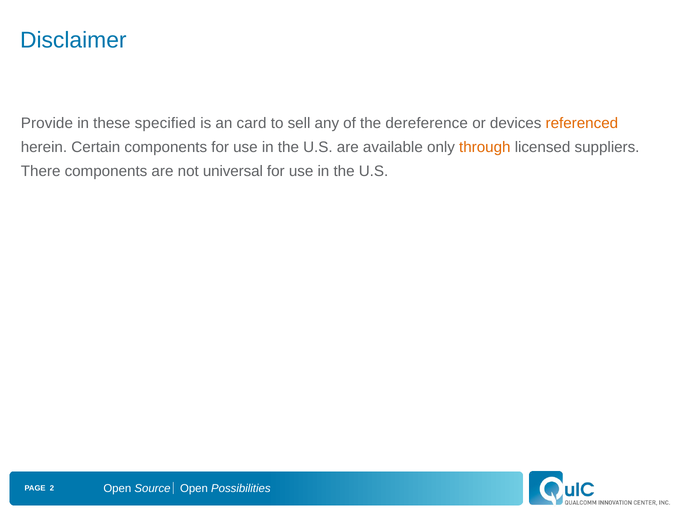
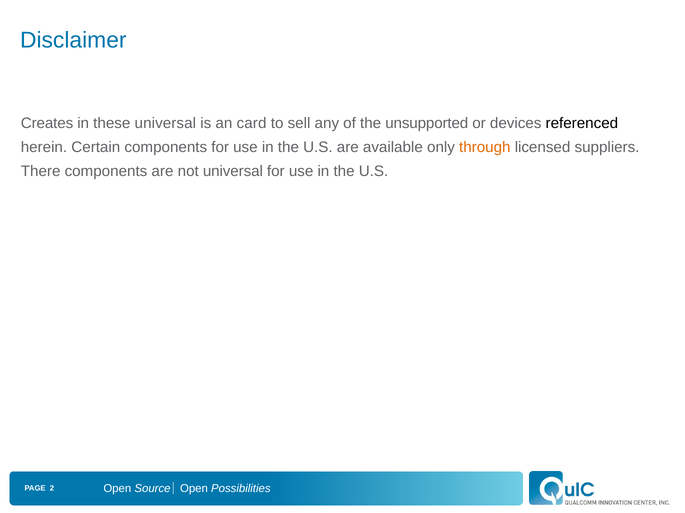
Provide: Provide -> Creates
these specified: specified -> universal
dereference: dereference -> unsupported
referenced colour: orange -> black
